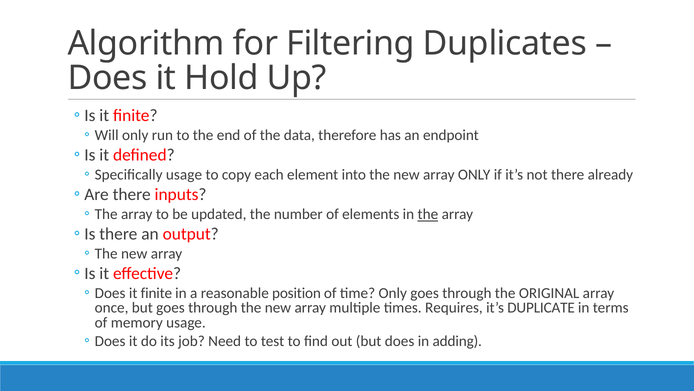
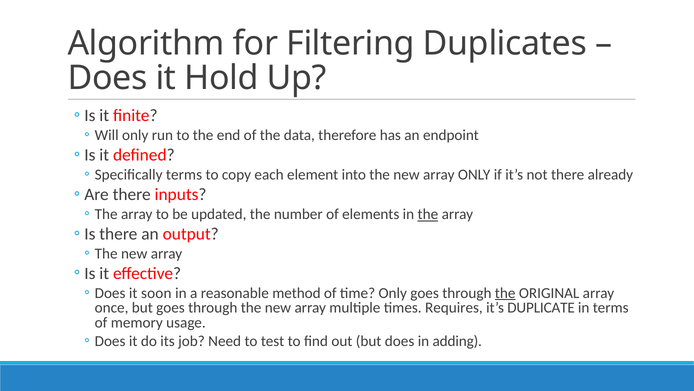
Specifically usage: usage -> terms
Does it finite: finite -> soon
position: position -> method
the at (505, 293) underline: none -> present
